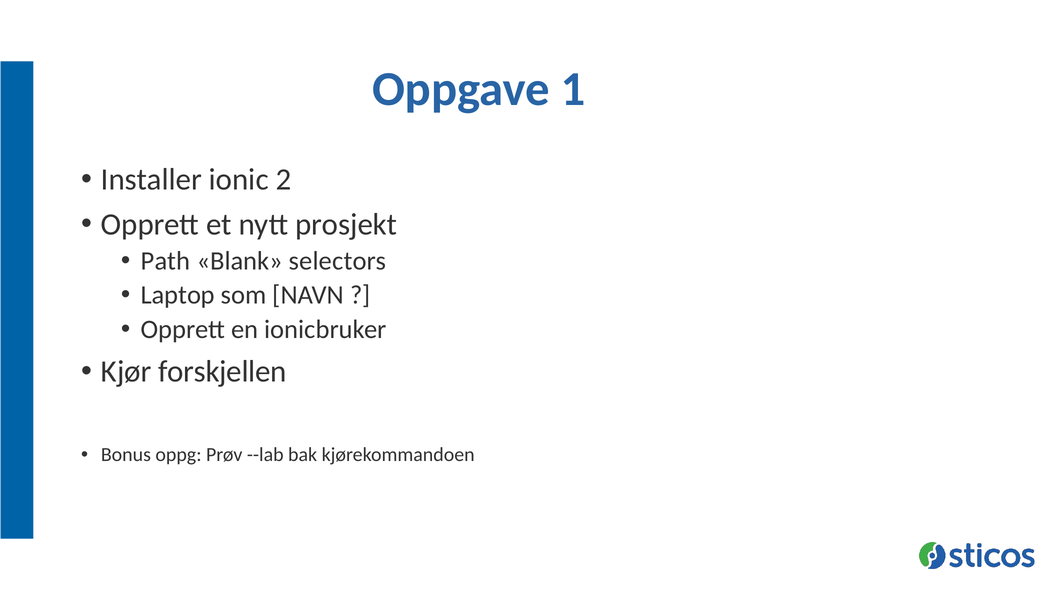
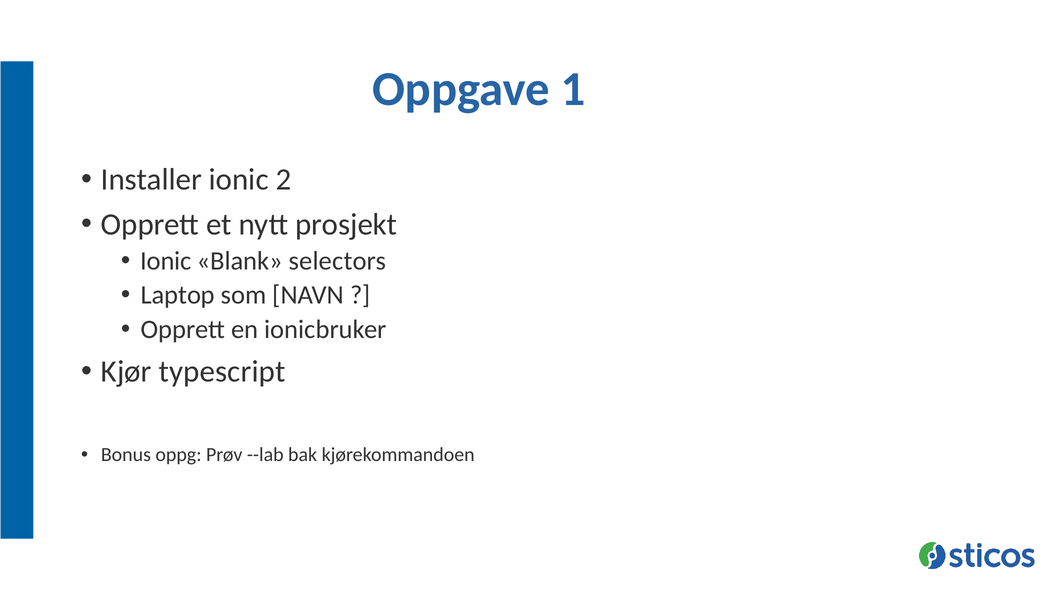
Path at (166, 261): Path -> Ionic
forskjellen: forskjellen -> typescript
